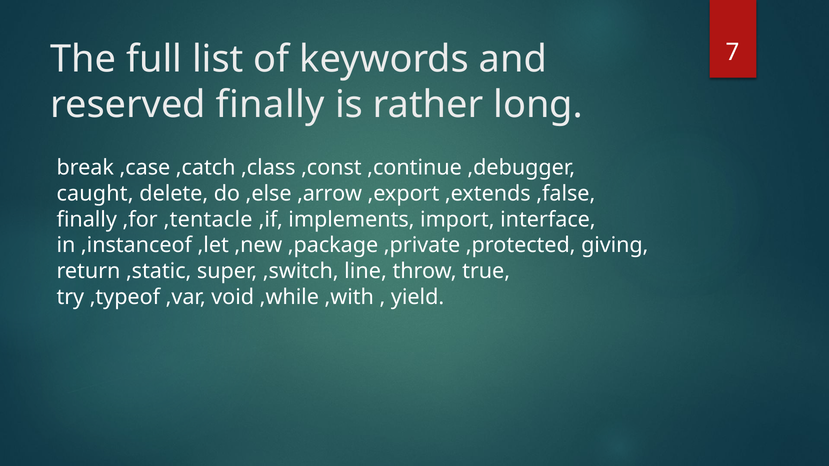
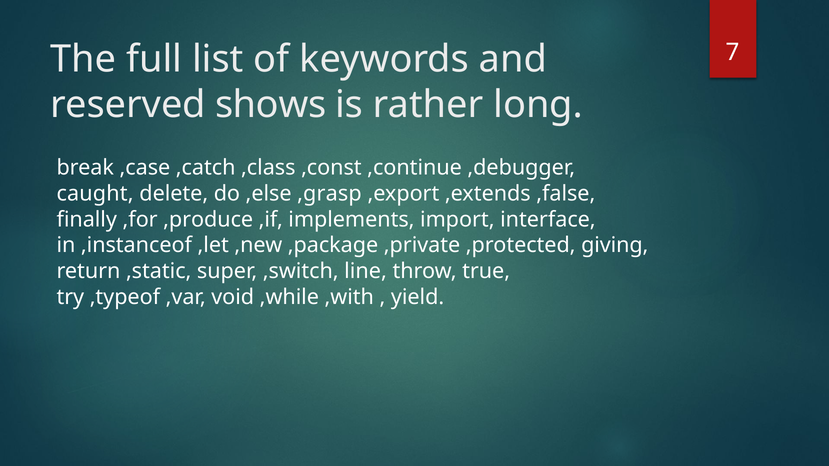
reserved finally: finally -> shows
,arrow: ,arrow -> ,grasp
,tentacle: ,tentacle -> ,produce
